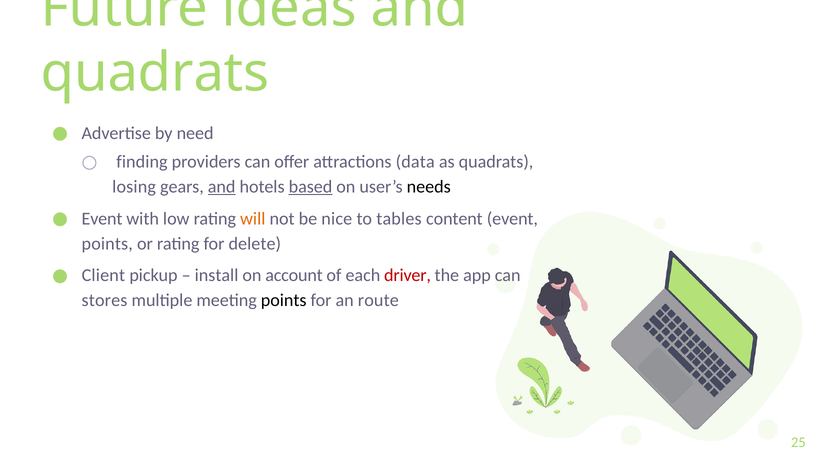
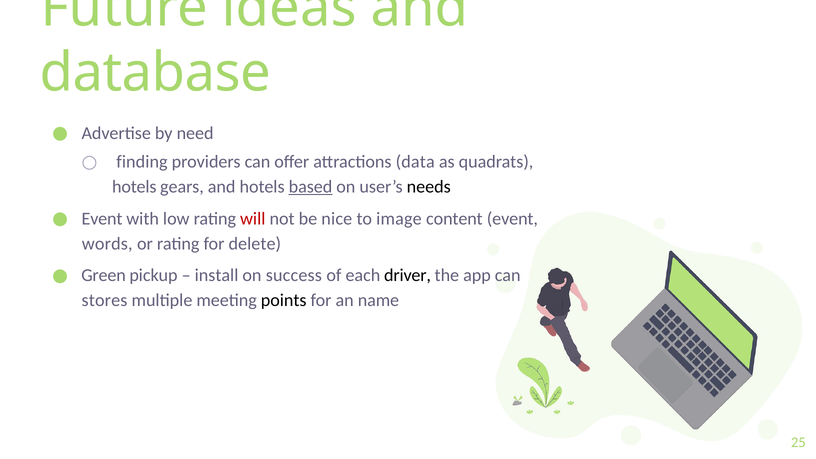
quadrats at (155, 73): quadrats -> database
losing at (134, 187): losing -> hotels
and at (222, 187) underline: present -> none
will colour: orange -> red
tables: tables -> image
points at (107, 244): points -> words
Client: Client -> Green
account: account -> success
driver colour: red -> black
route: route -> name
